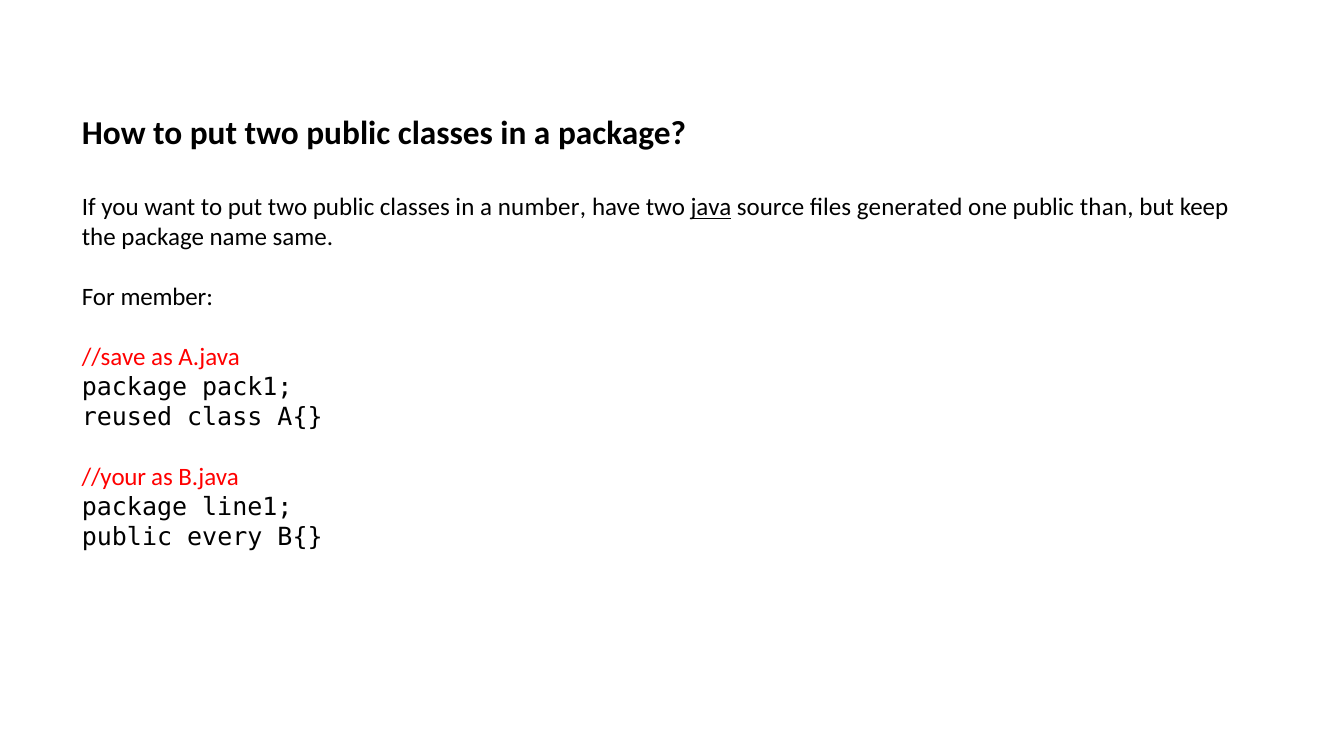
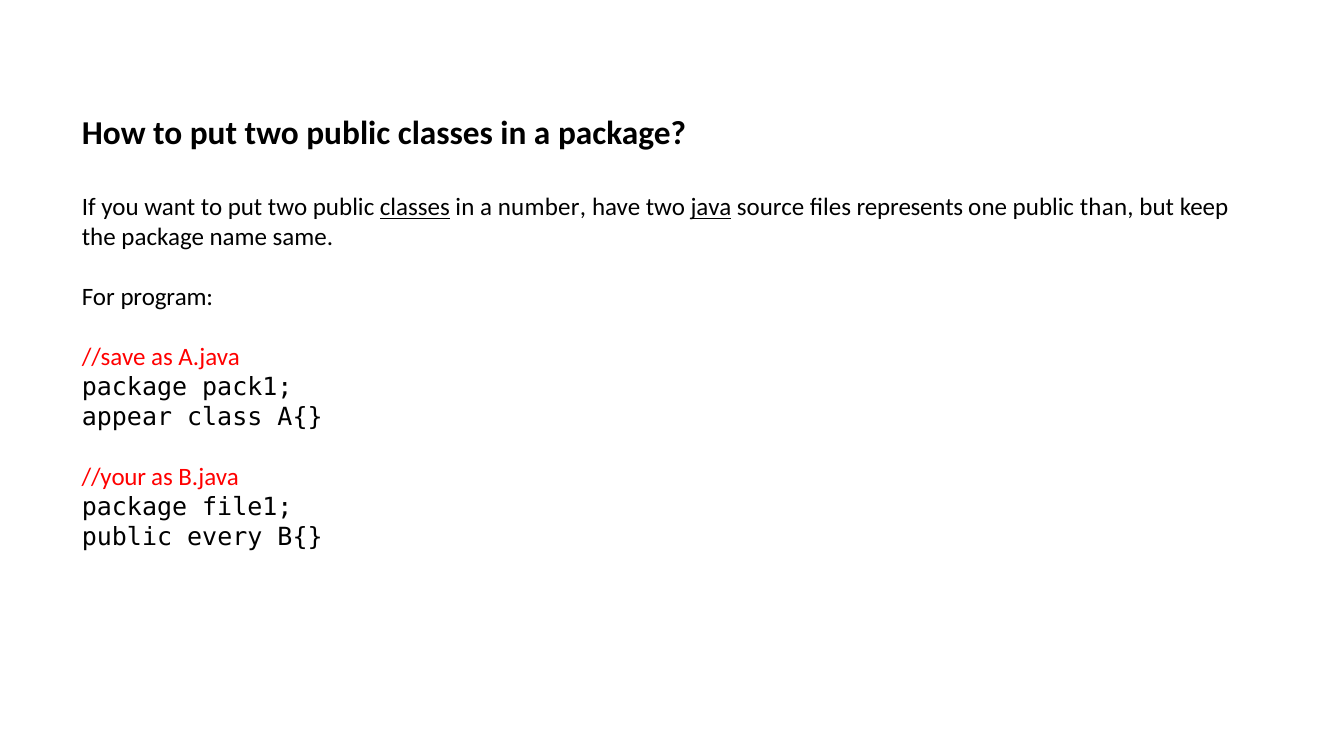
classes at (415, 208) underline: none -> present
generated: generated -> represents
member: member -> program
reused: reused -> appear
line1: line1 -> file1
